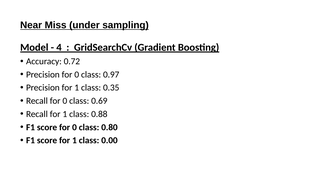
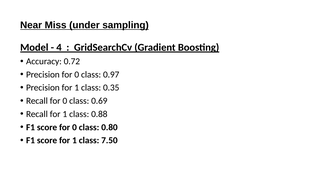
0.00: 0.00 -> 7.50
